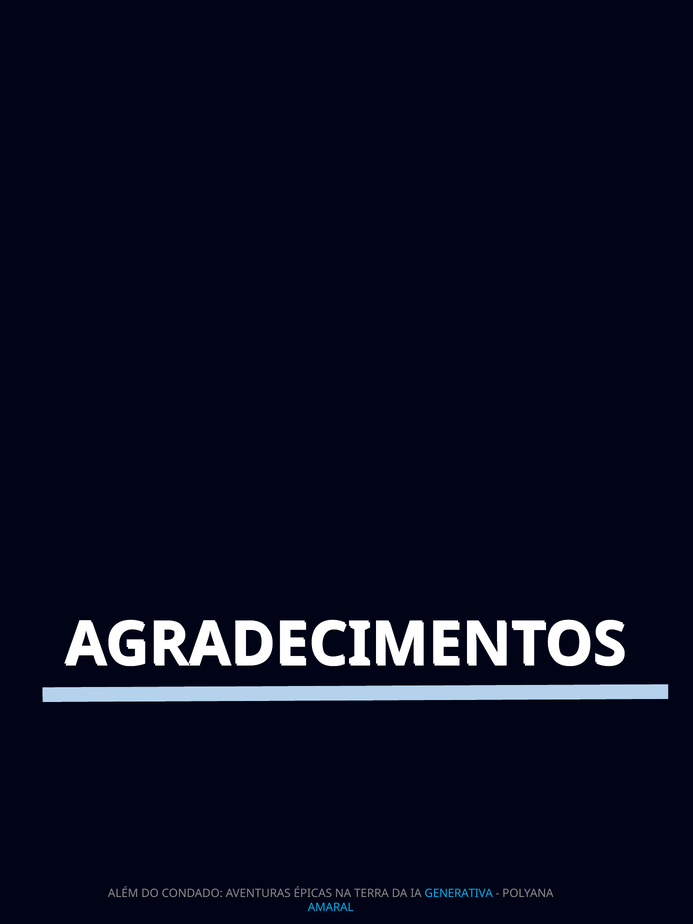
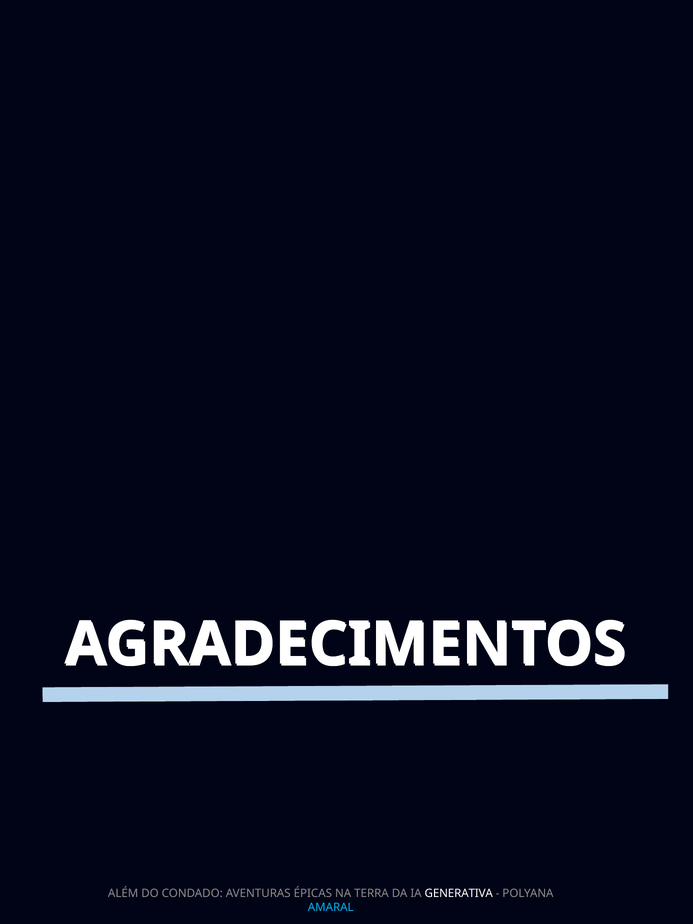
GENERATIVA colour: light blue -> white
